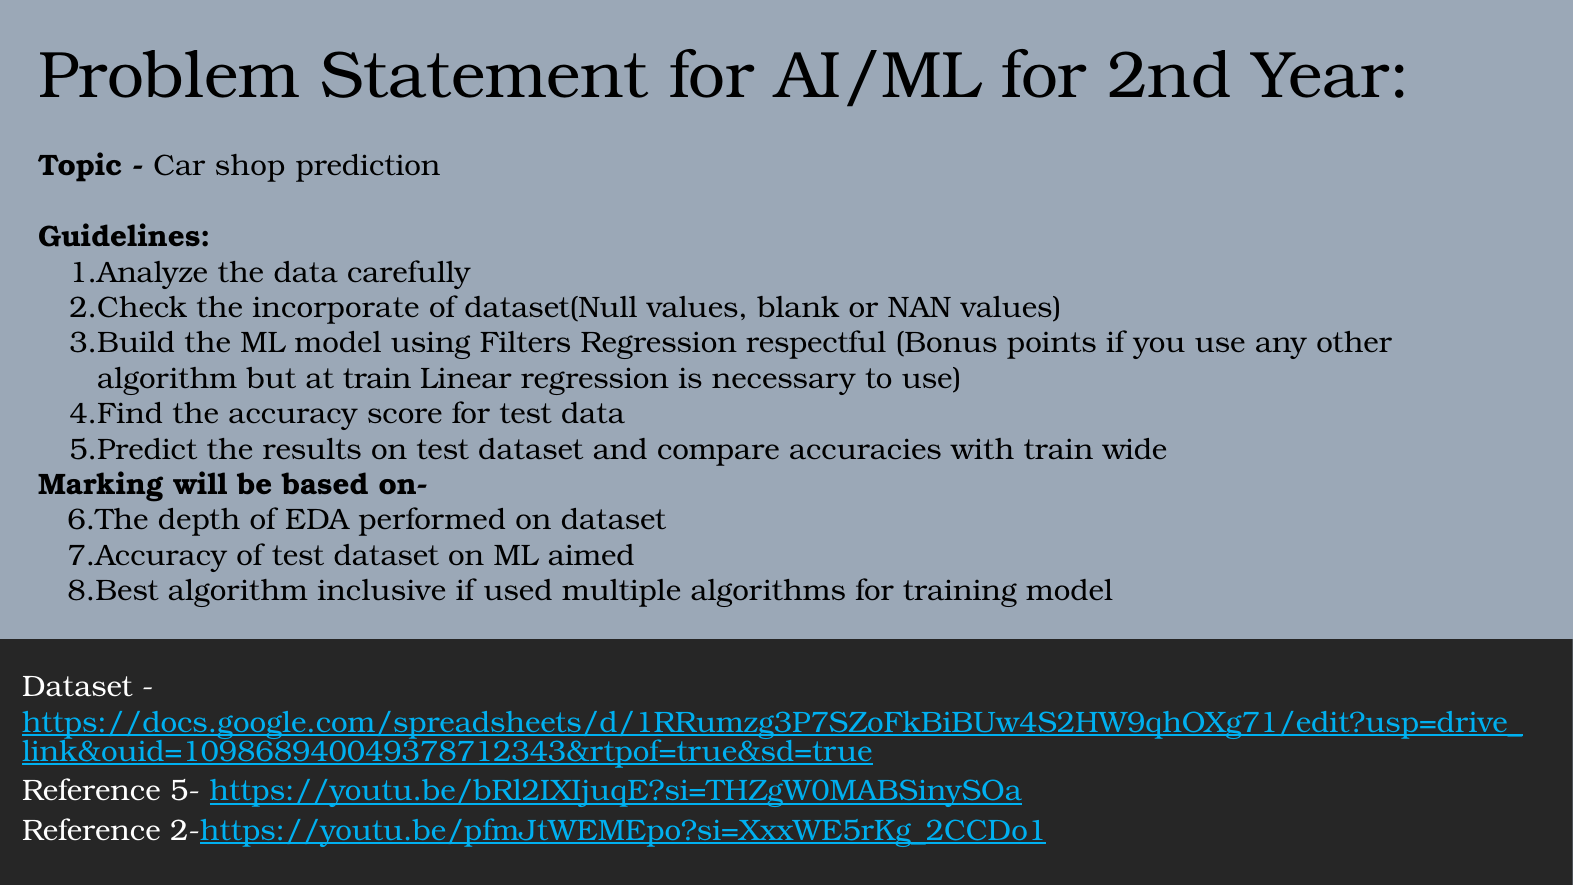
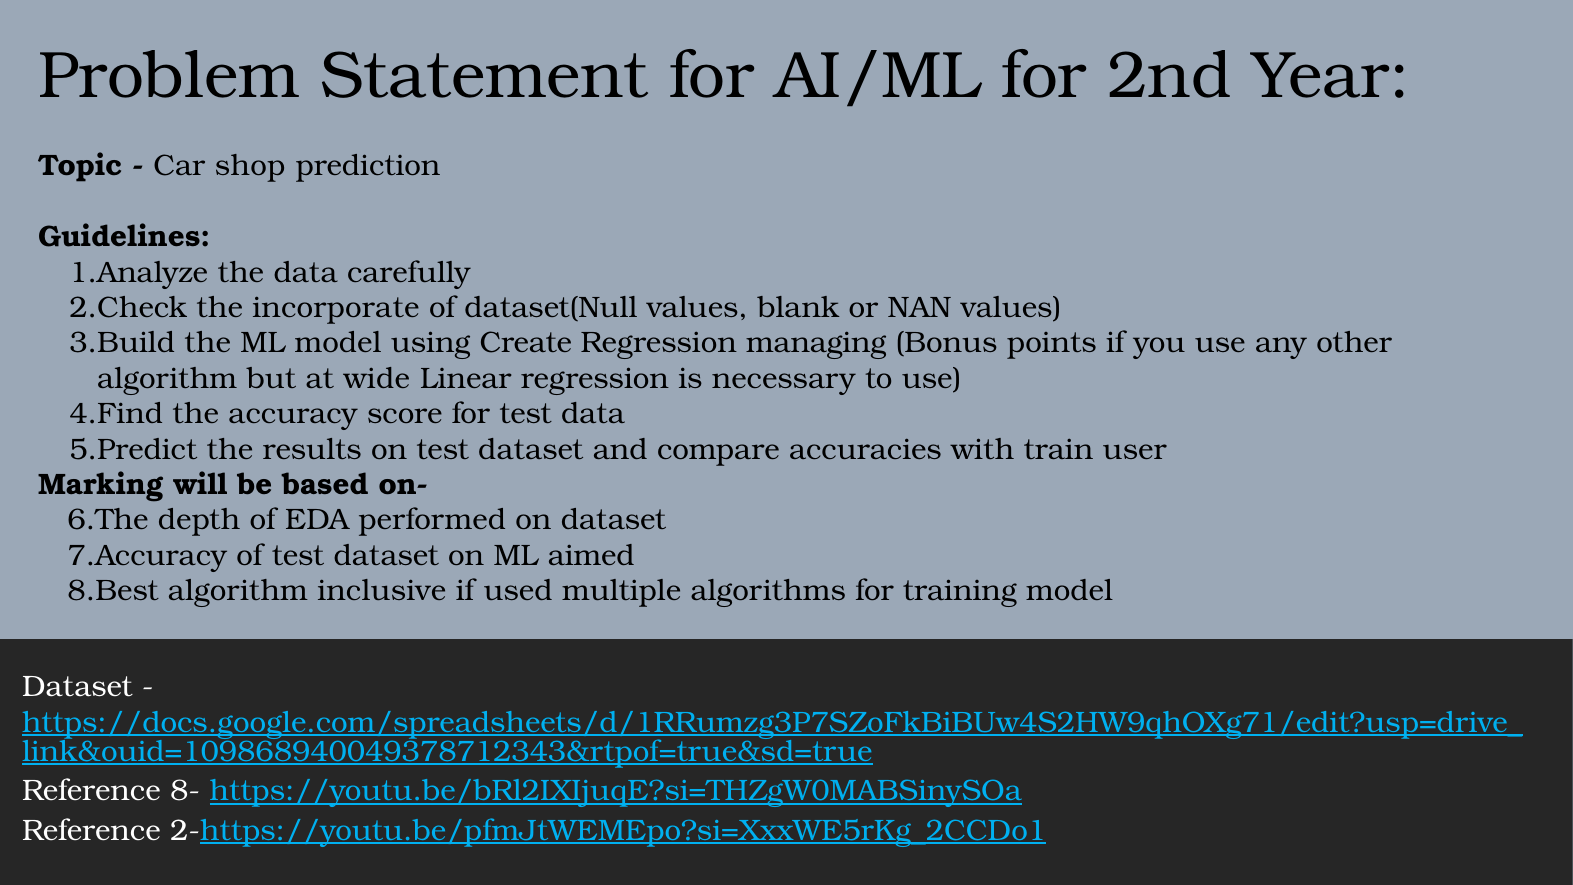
Filters: Filters -> Create
respectful: respectful -> managing
at train: train -> wide
wide: wide -> user
5-: 5- -> 8-
